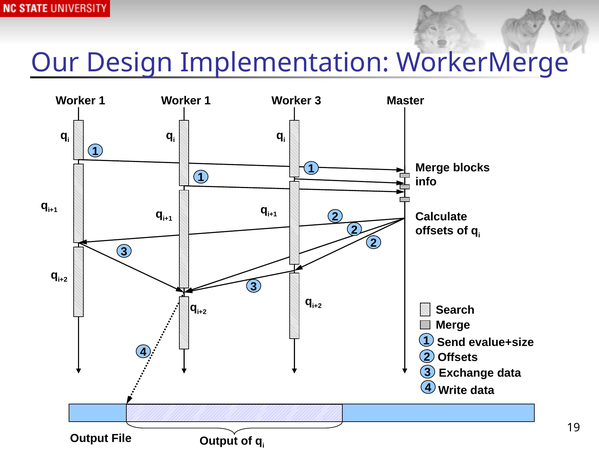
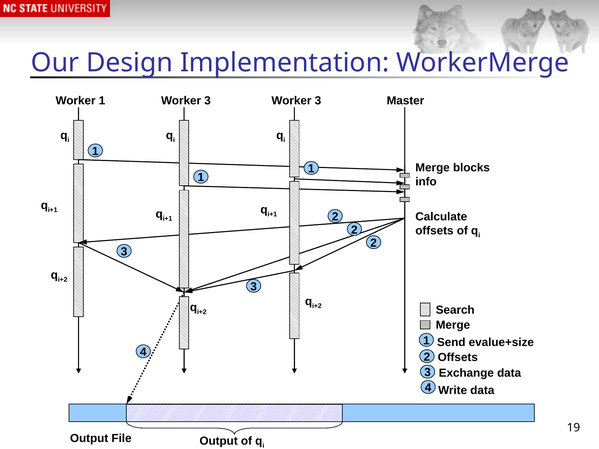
1 Worker 1: 1 -> 3
